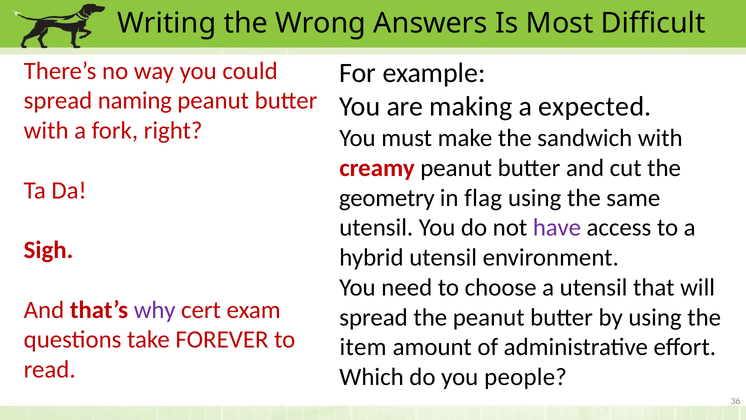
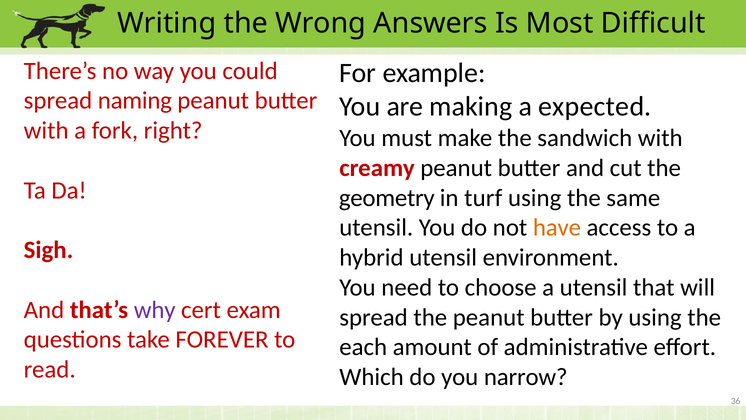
flag: flag -> turf
have colour: purple -> orange
item: item -> each
people: people -> narrow
